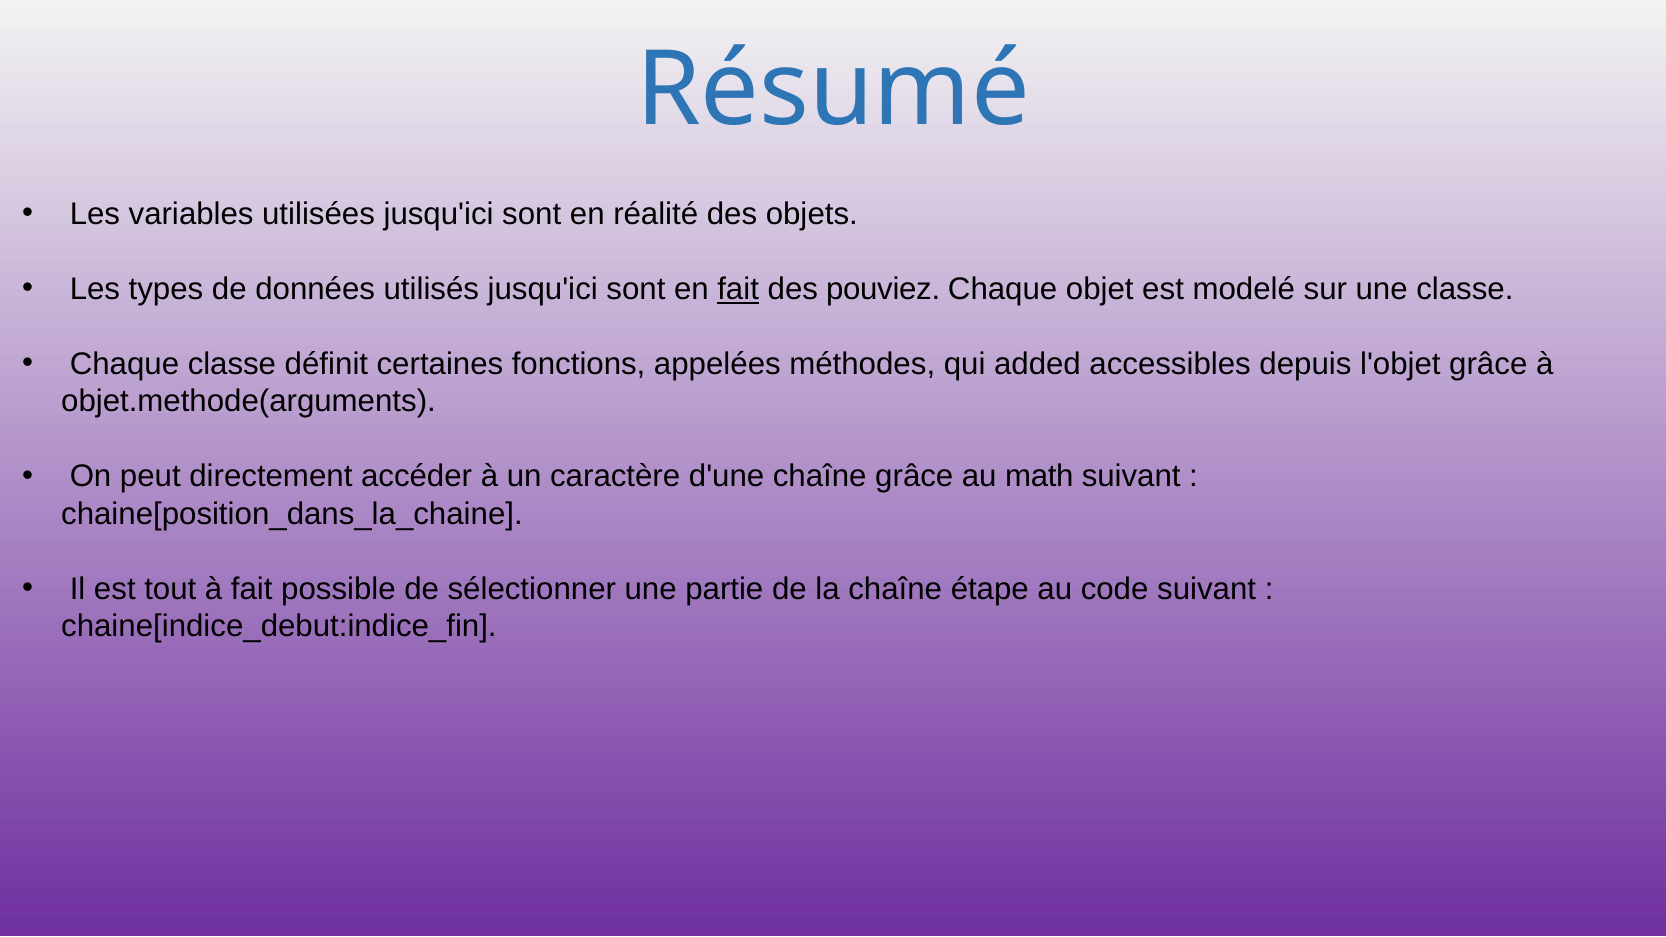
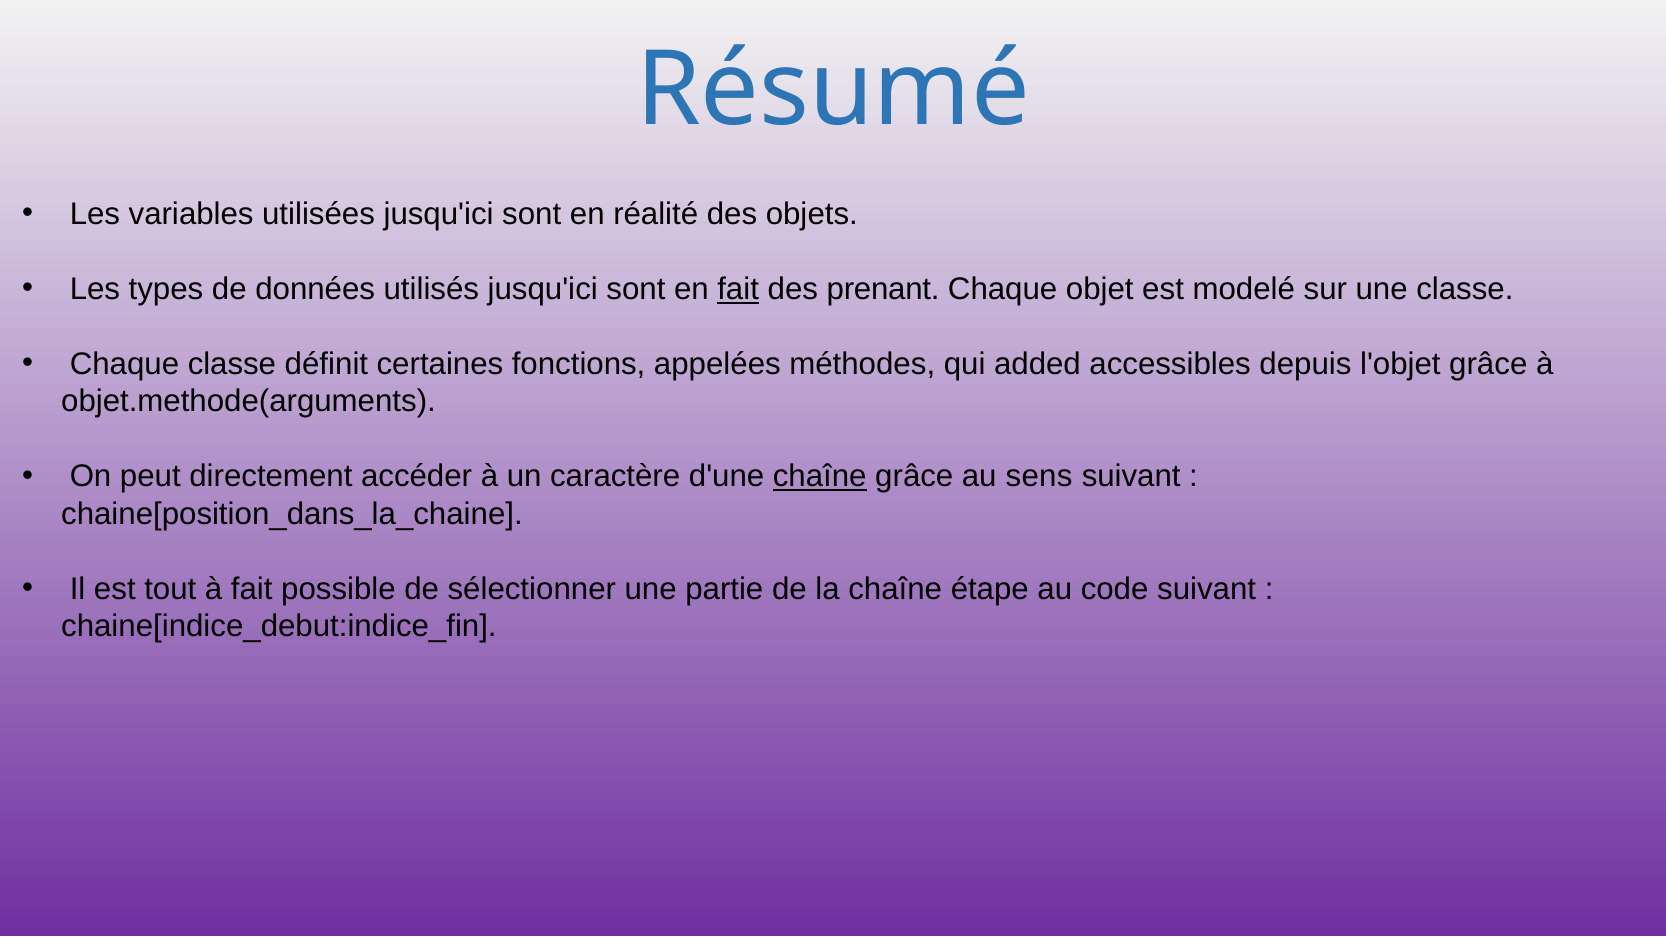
pouviez: pouviez -> prenant
chaîne at (820, 477) underline: none -> present
math: math -> sens
